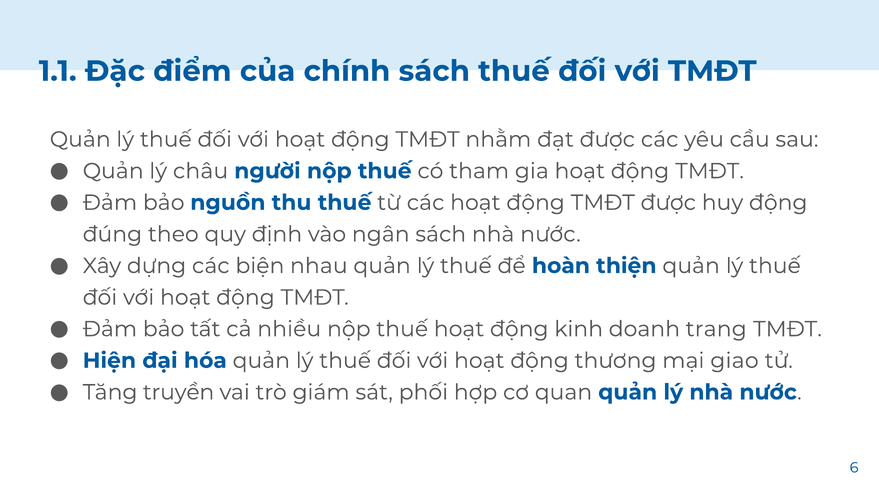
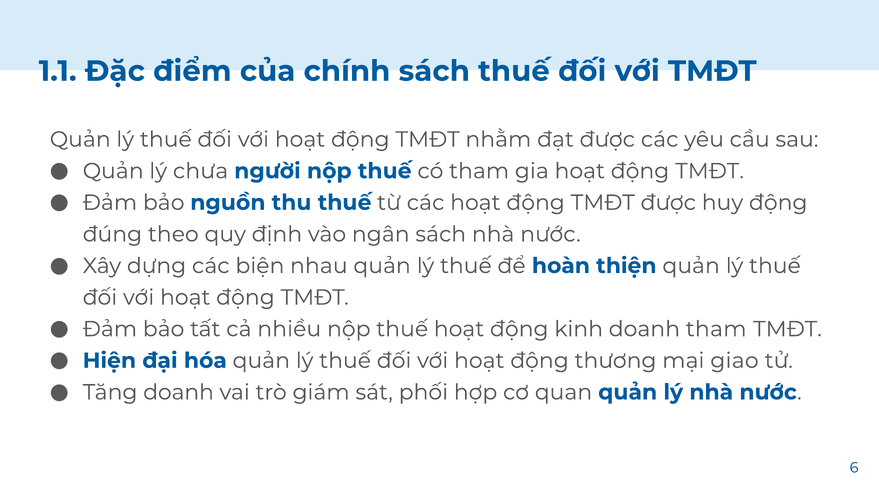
châu: châu -> chưa
doanh trang: trang -> tham
Tăng truyền: truyền -> doanh
